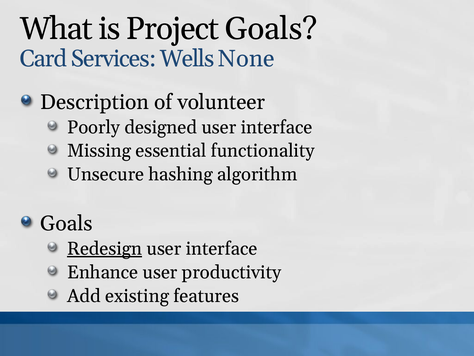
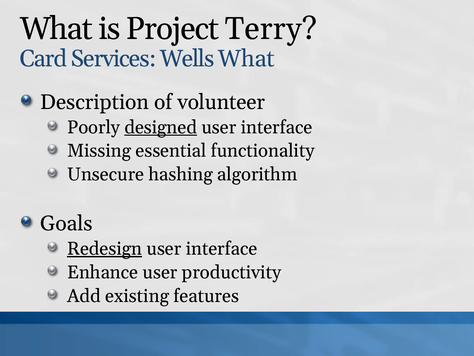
Project Goals: Goals -> Terry
Wells None: None -> What
designed underline: none -> present
